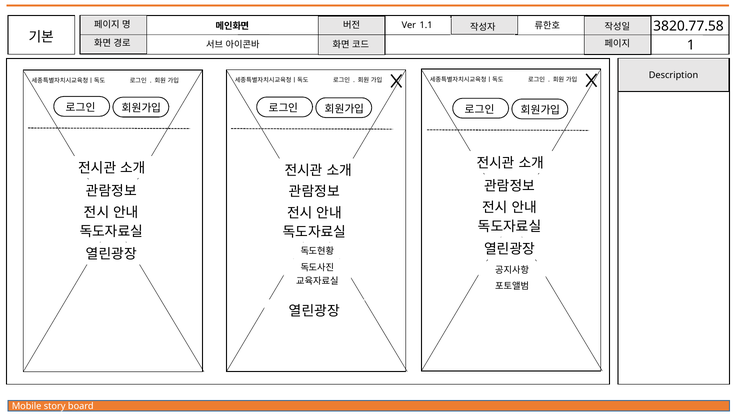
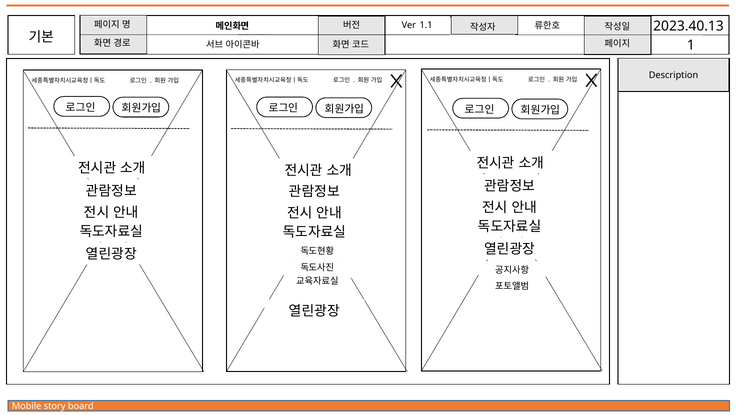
3820.77.58: 3820.77.58 -> 2023.40.13
